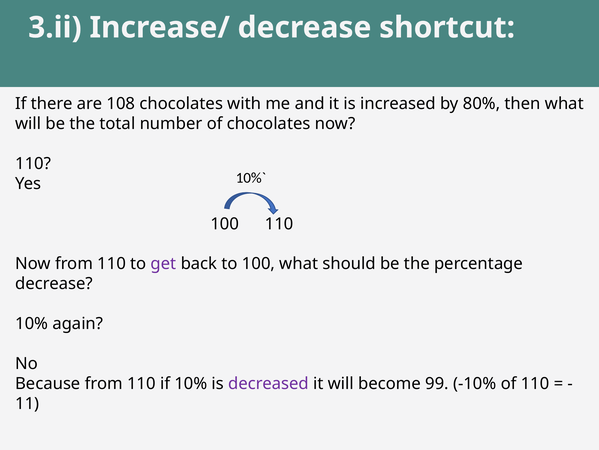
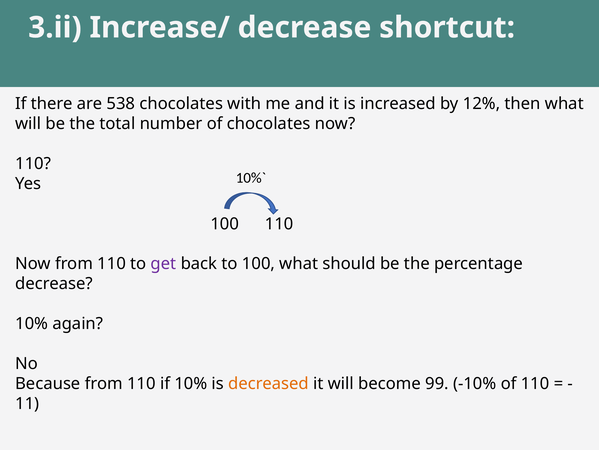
108: 108 -> 538
80%: 80% -> 12%
decreased colour: purple -> orange
